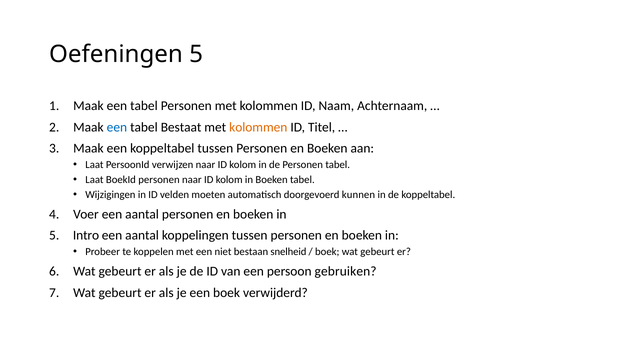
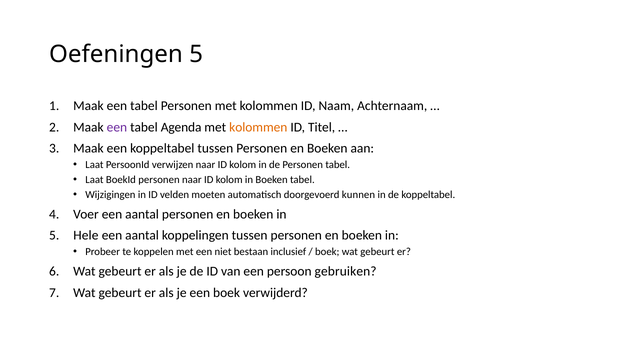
een at (117, 127) colour: blue -> purple
Bestaat: Bestaat -> Agenda
Intro: Intro -> Hele
snelheid: snelheid -> inclusief
